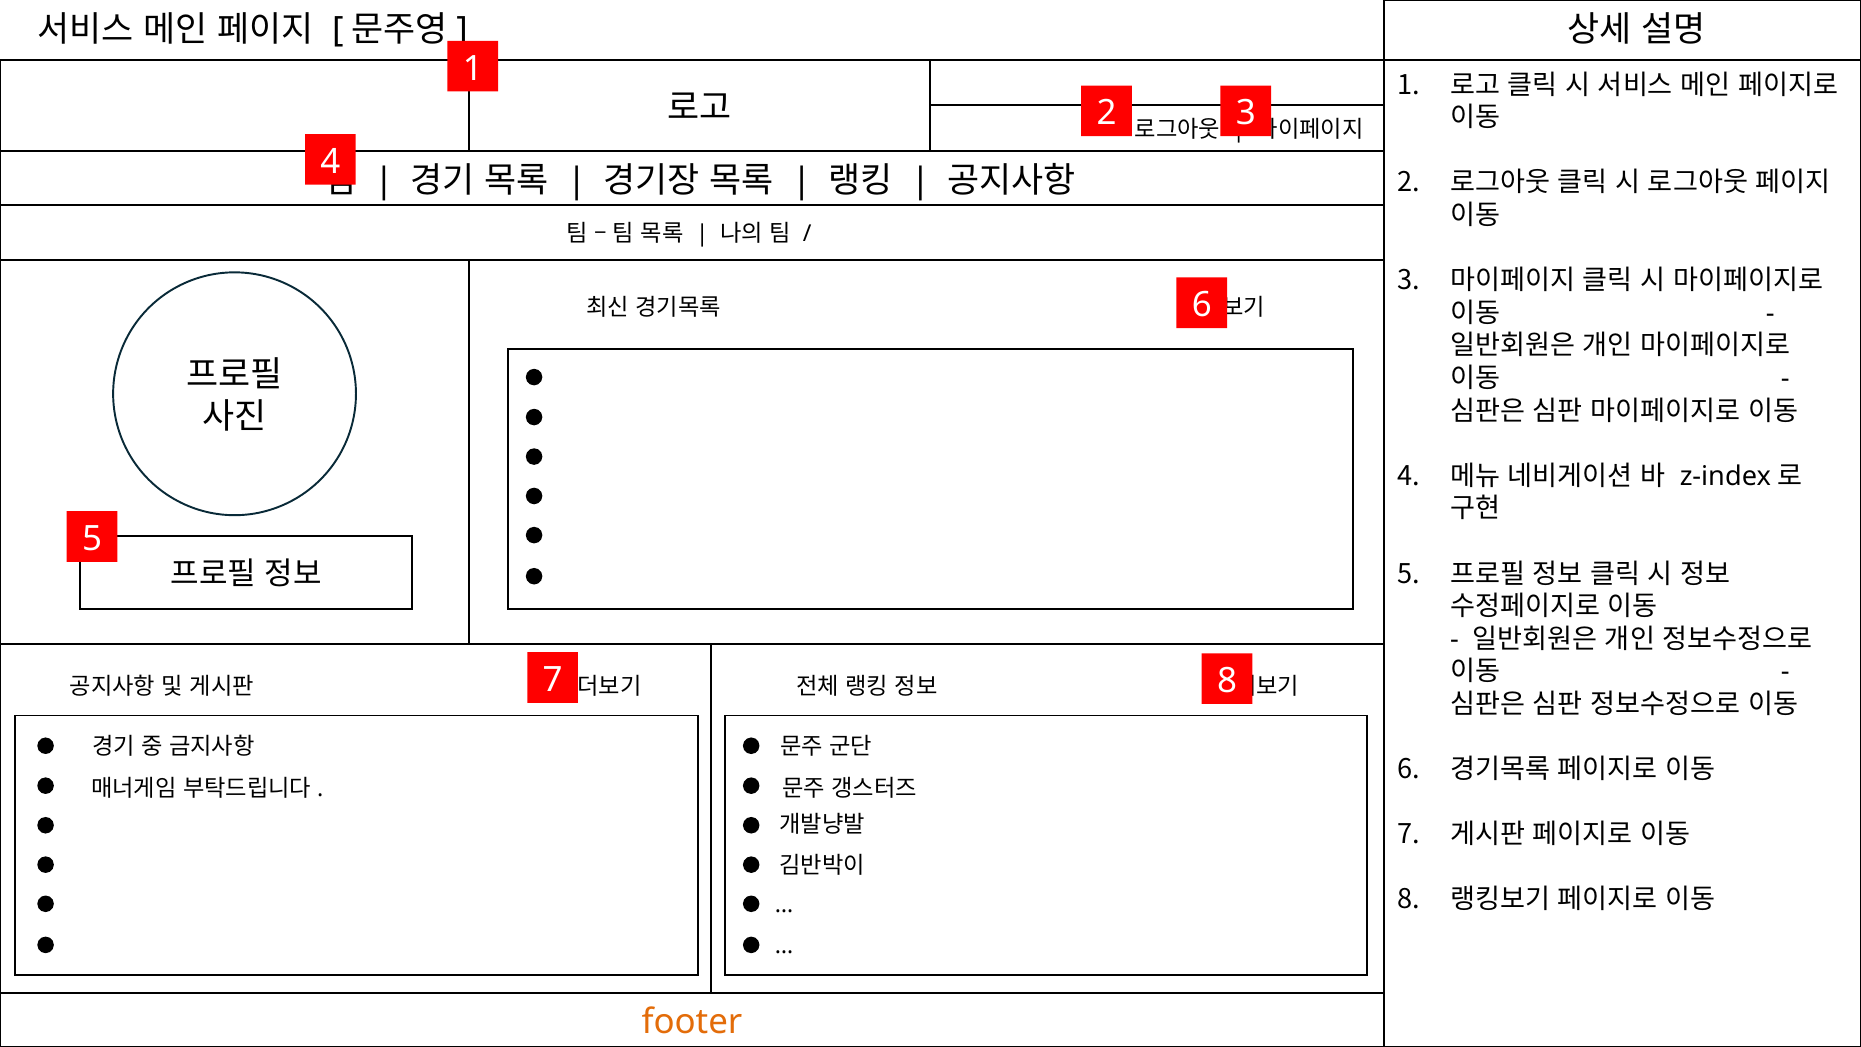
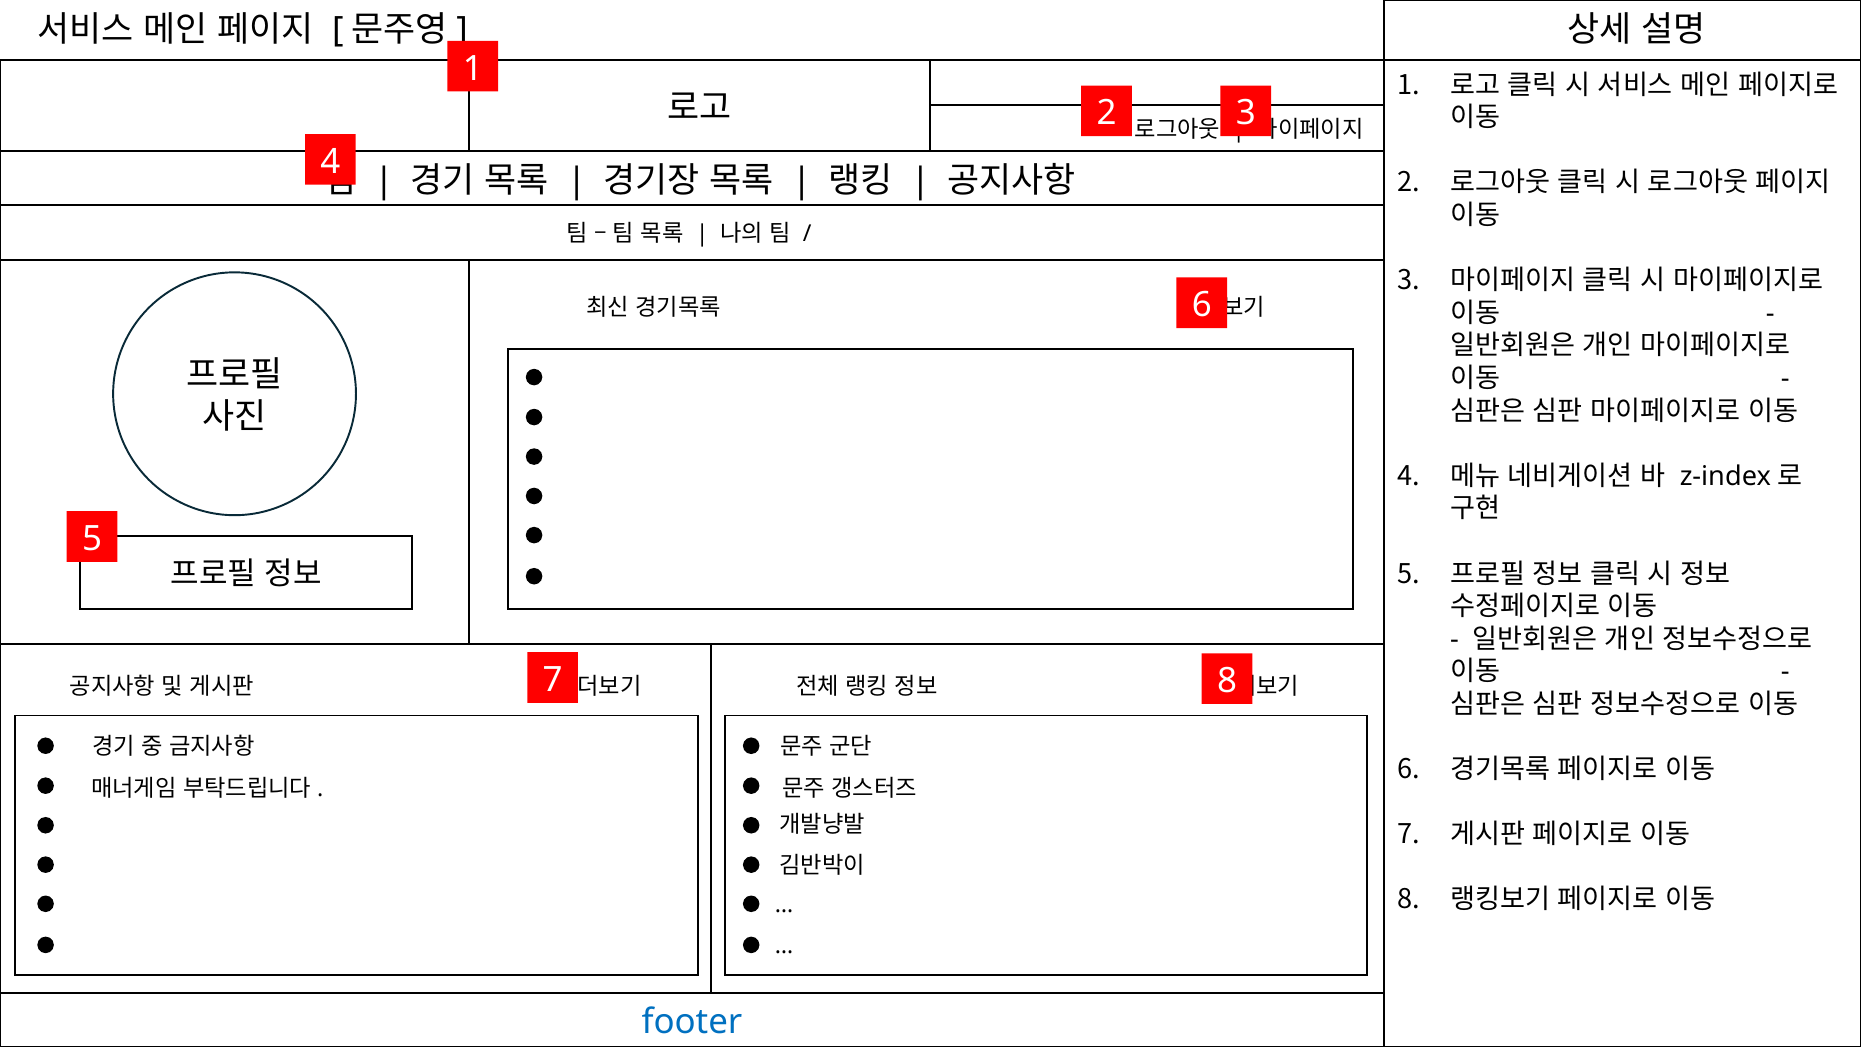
footer colour: orange -> blue
